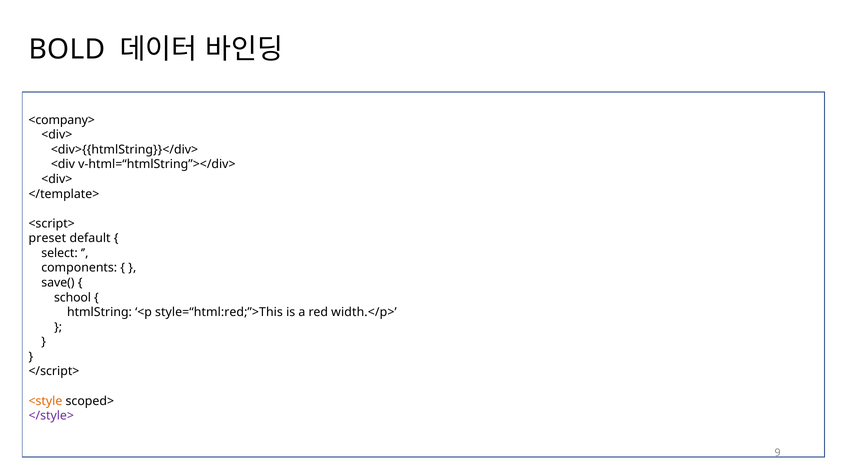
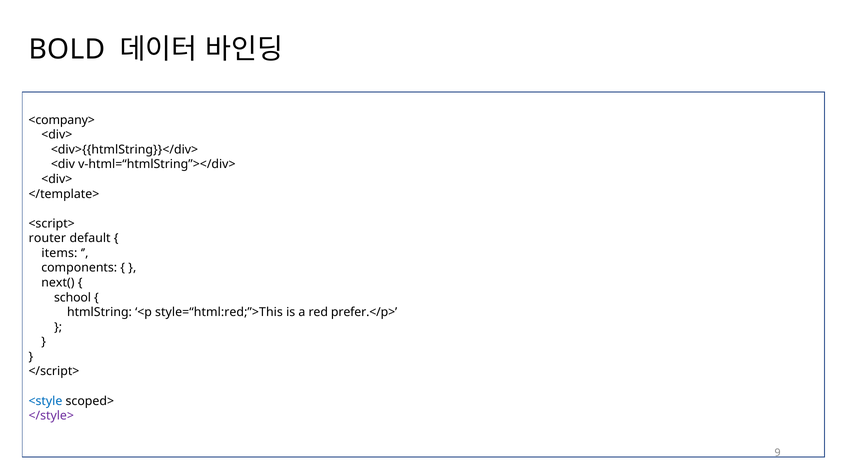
preset: preset -> router
select: select -> items
save(: save( -> next(
width.</p>: width.</p> -> prefer.</p>
<style colour: orange -> blue
